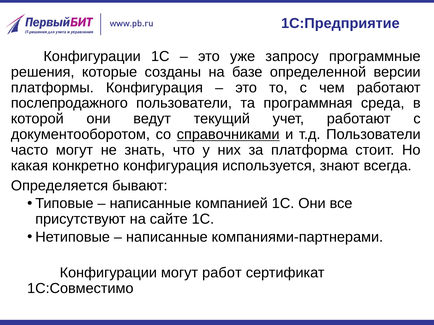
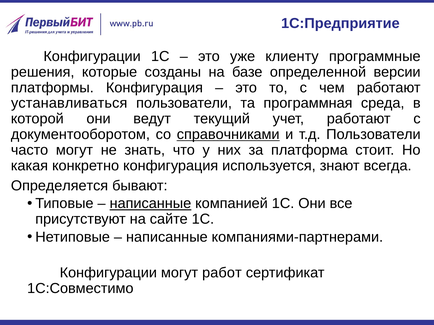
запросу: запросу -> клиенту
послепродажного: послепродажного -> устанавливаться
написанные at (150, 204) underline: none -> present
